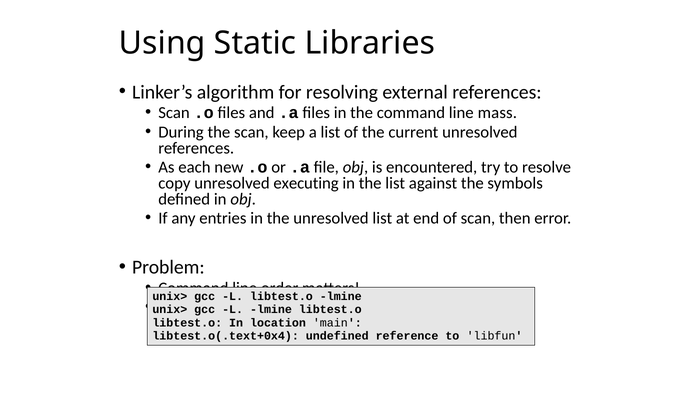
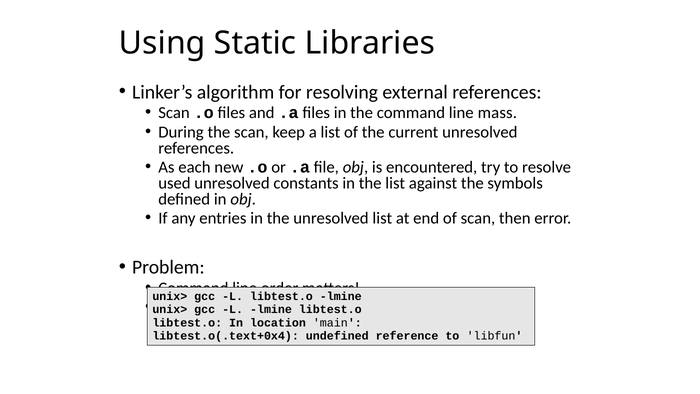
copy: copy -> used
executing: executing -> constants
